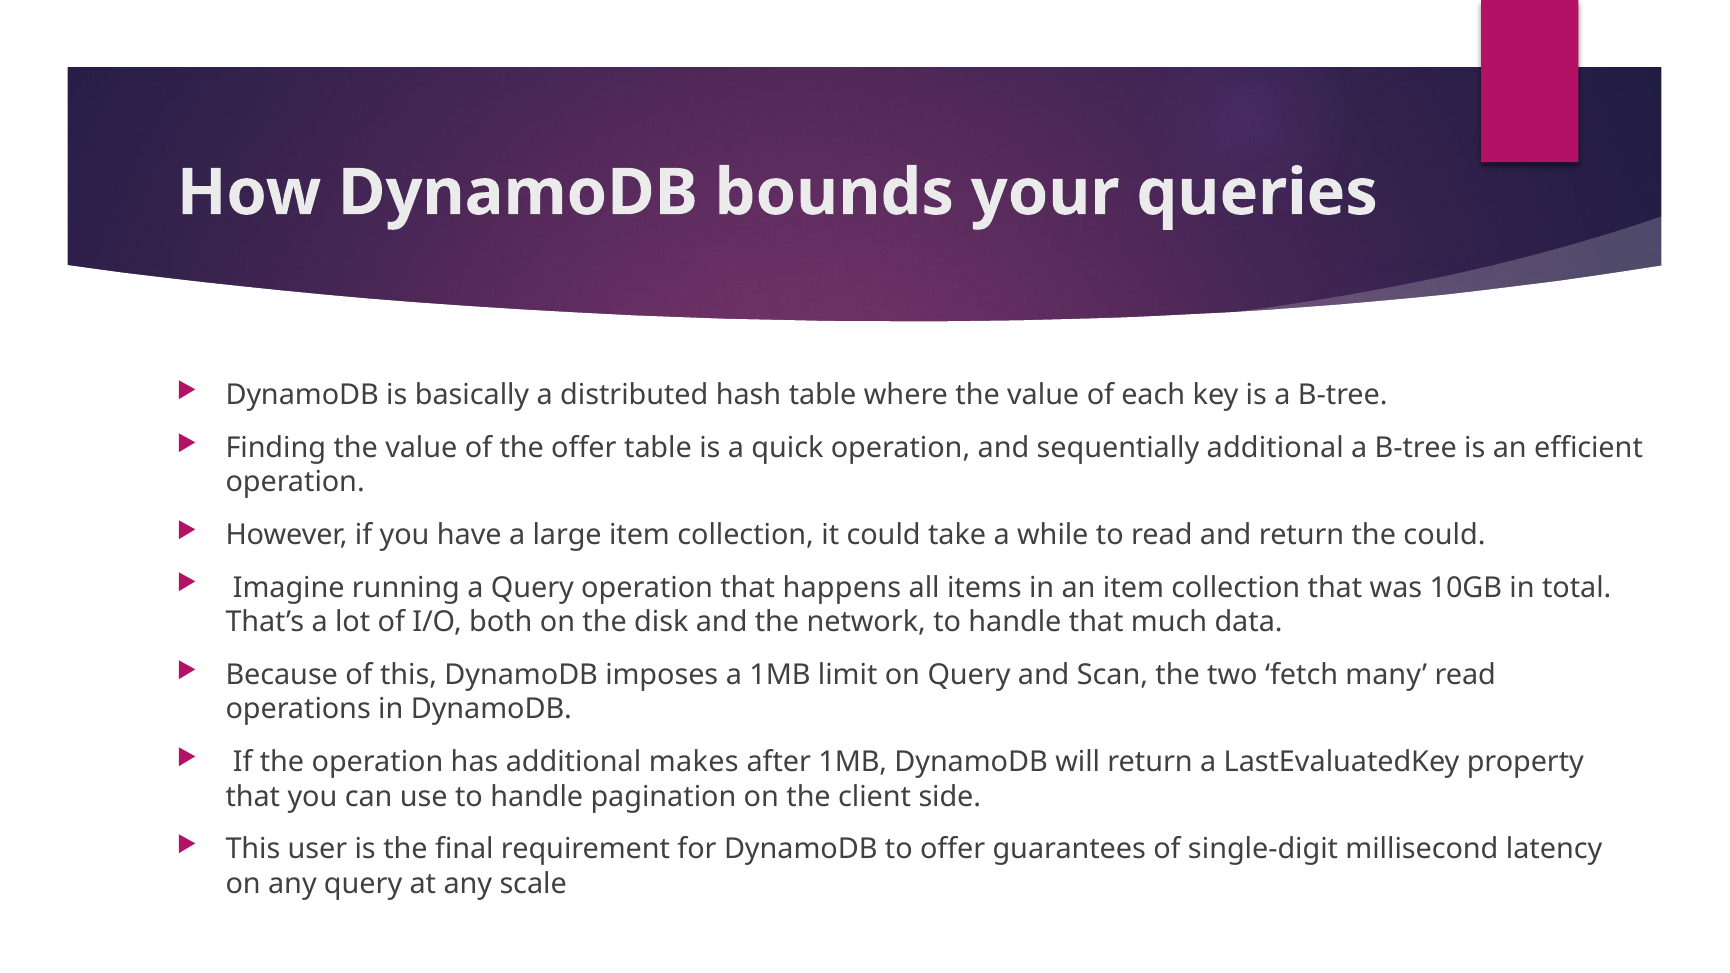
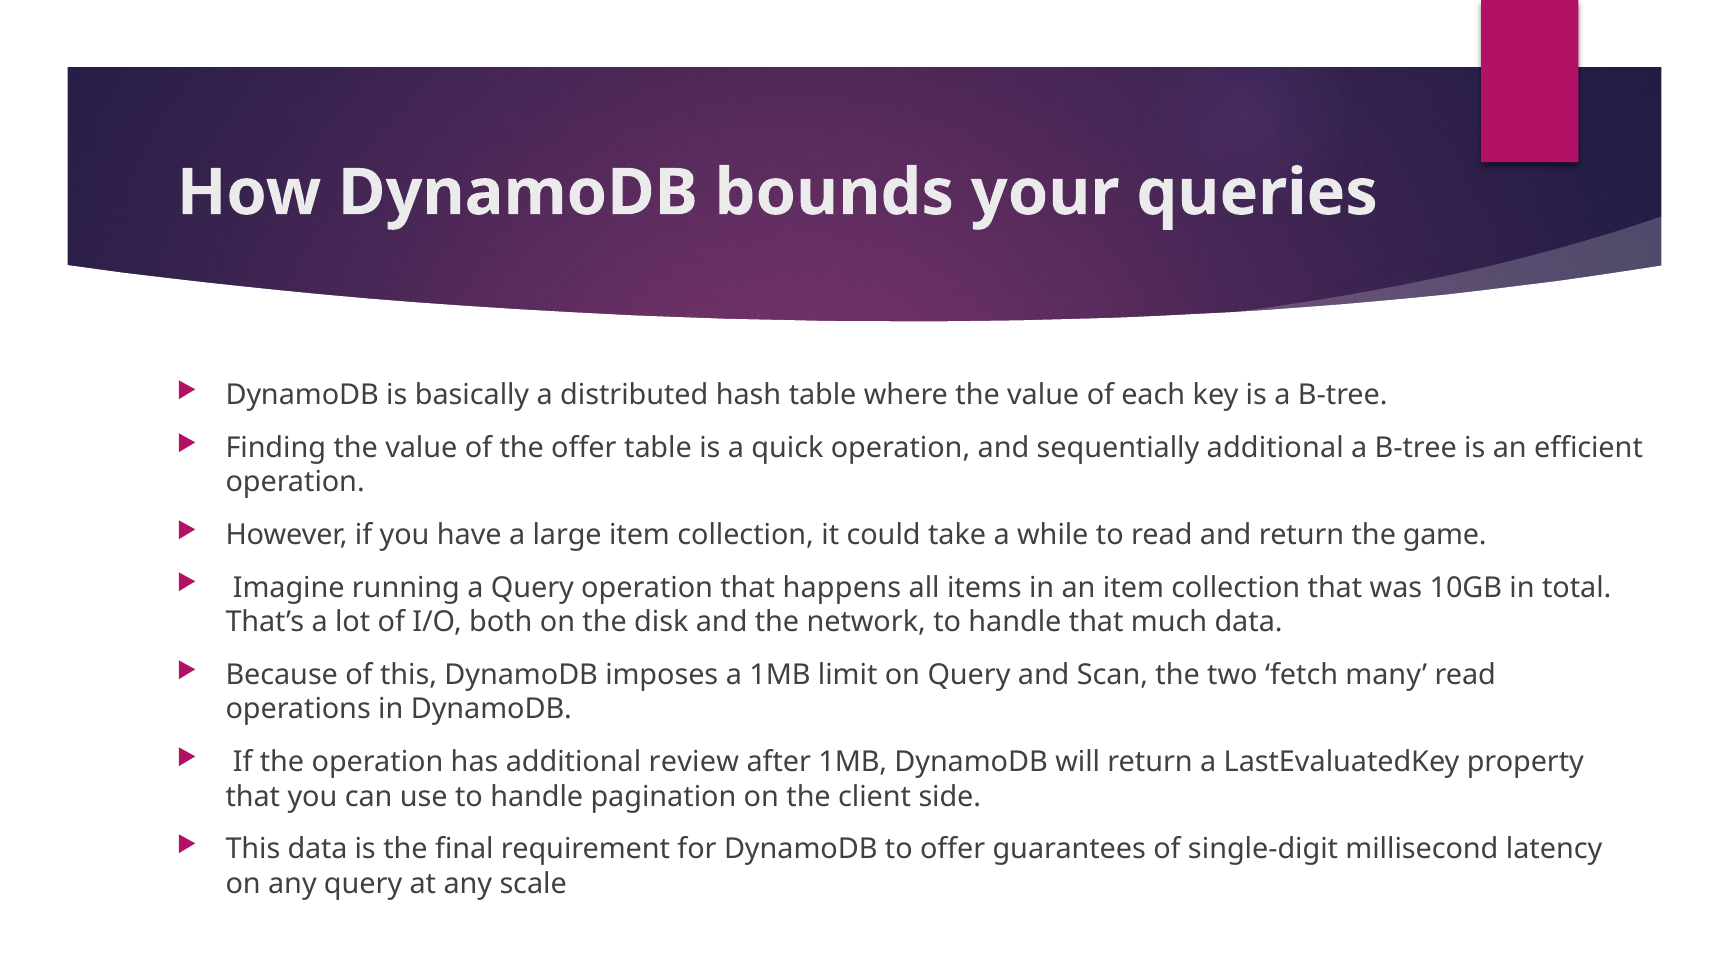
the could: could -> game
makes: makes -> review
This user: user -> data
